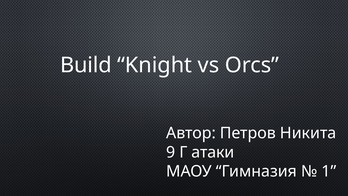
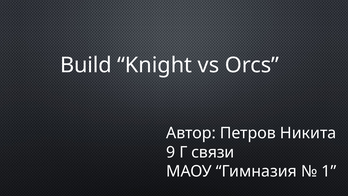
атаки: атаки -> связи
